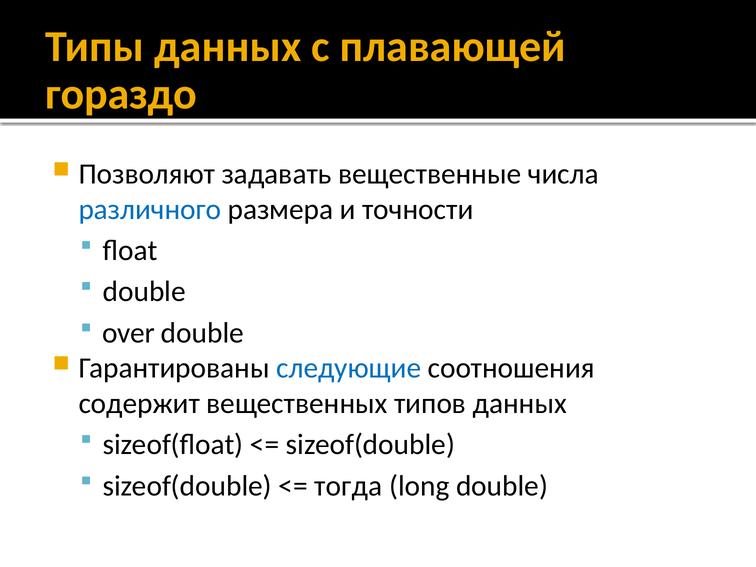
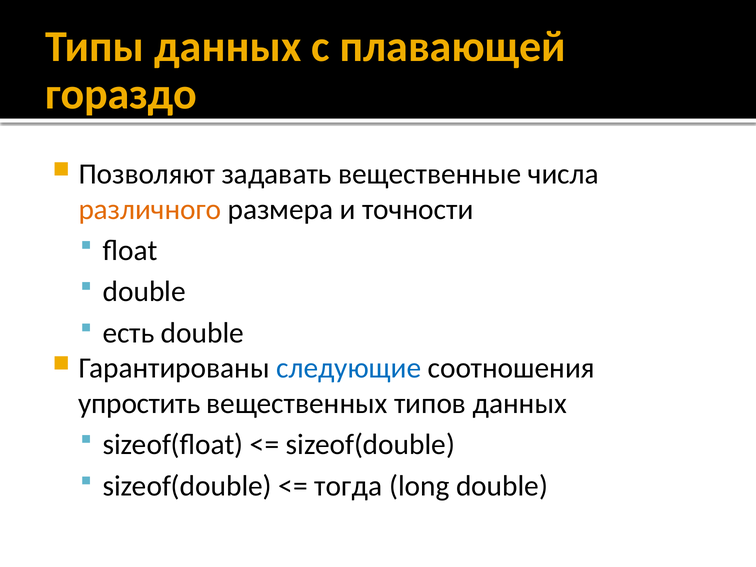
различного colour: blue -> orange
over: over -> есть
содержит: содержит -> упростить
